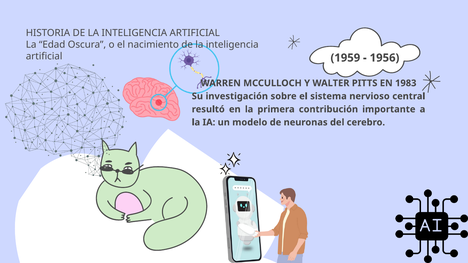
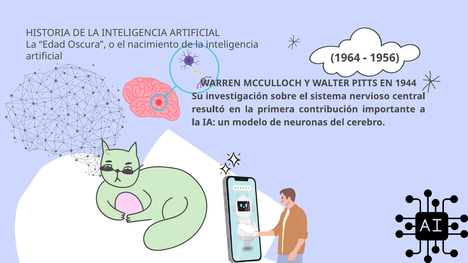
1959: 1959 -> 1964
1983: 1983 -> 1944
